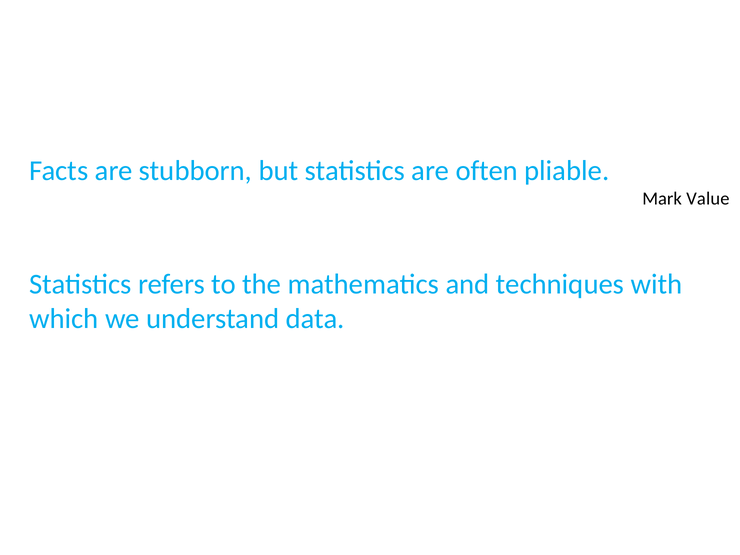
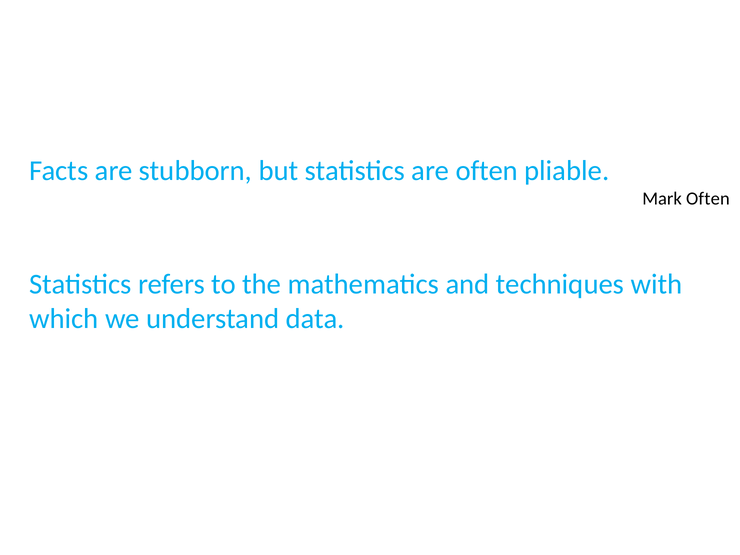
Mark Value: Value -> Often
